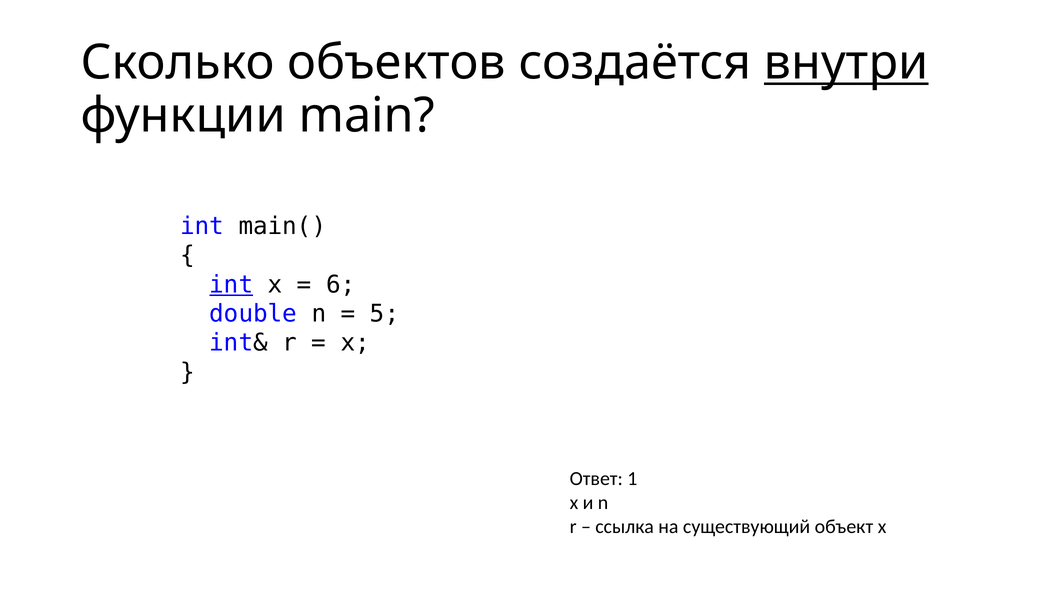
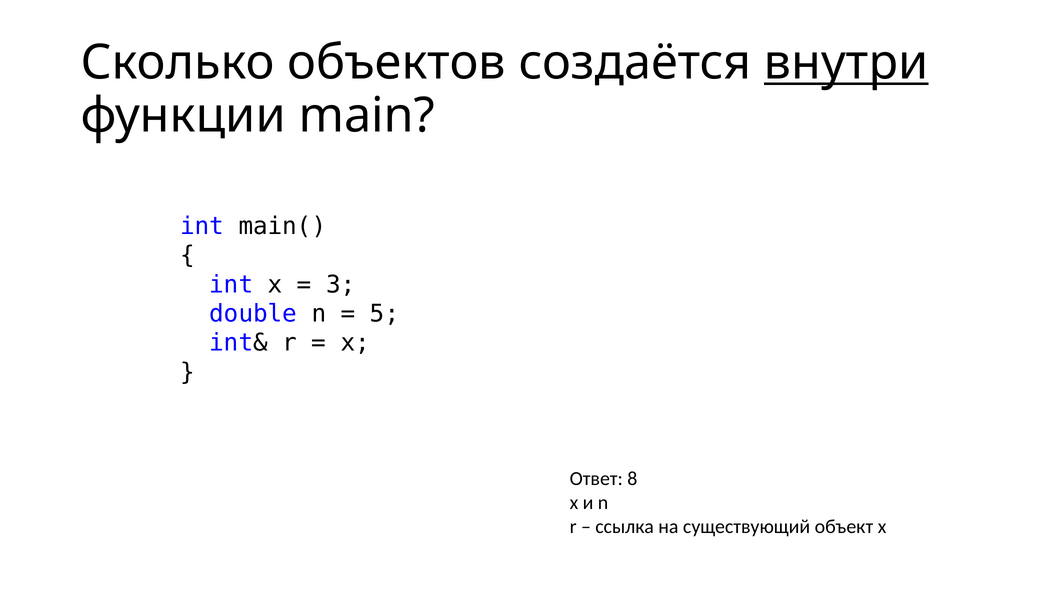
int at (231, 284) underline: present -> none
6: 6 -> 3
1: 1 -> 8
